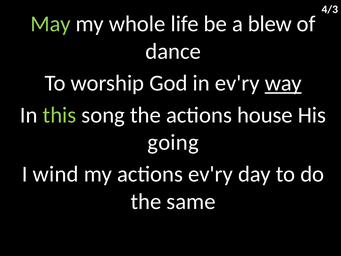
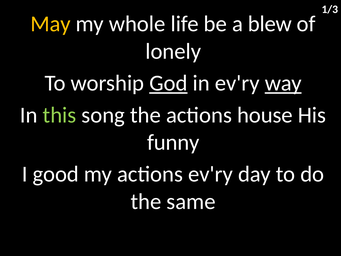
4/3: 4/3 -> 1/3
May colour: light green -> yellow
dance: dance -> lonely
God underline: none -> present
going: going -> funny
wind: wind -> good
